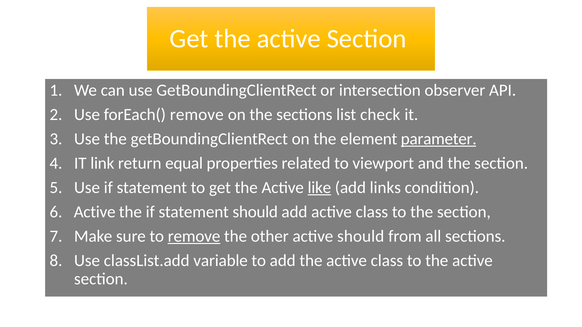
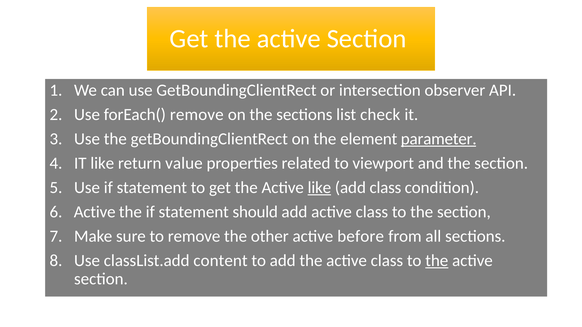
IT link: link -> like
equal: equal -> value
add links: links -> class
remove at (194, 237) underline: present -> none
active should: should -> before
variable: variable -> content
the at (437, 261) underline: none -> present
